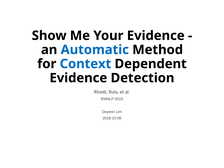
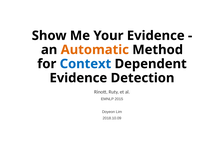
Automatic colour: blue -> orange
